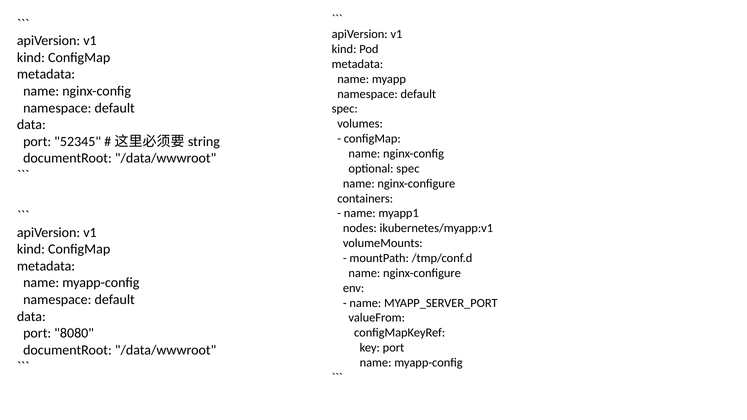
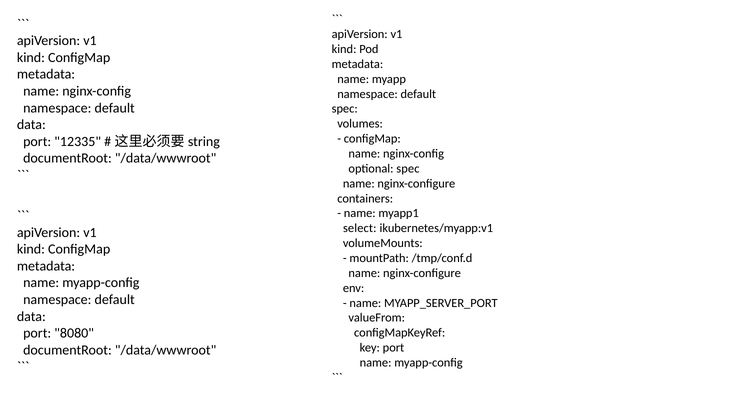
52345: 52345 -> 12335
nodes: nodes -> select
